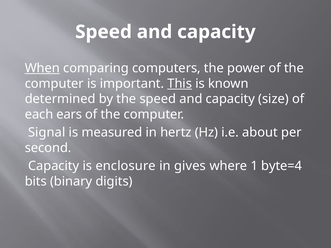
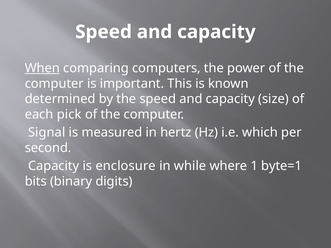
This underline: present -> none
ears: ears -> pick
about: about -> which
gives: gives -> while
byte=4: byte=4 -> byte=1
